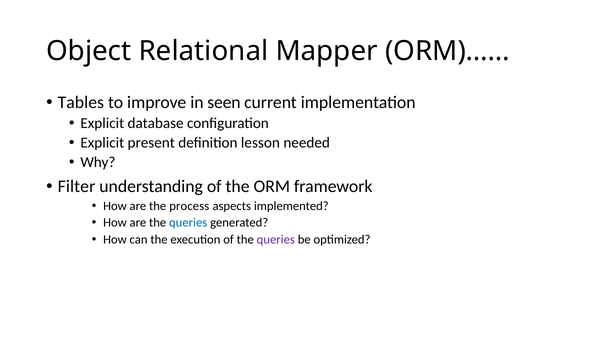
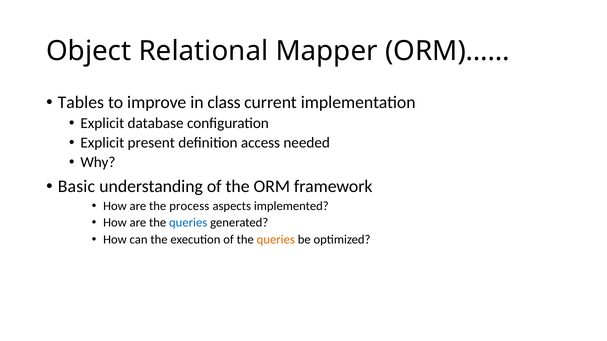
seen: seen -> class
lesson: lesson -> access
Filter: Filter -> Basic
queries at (276, 240) colour: purple -> orange
